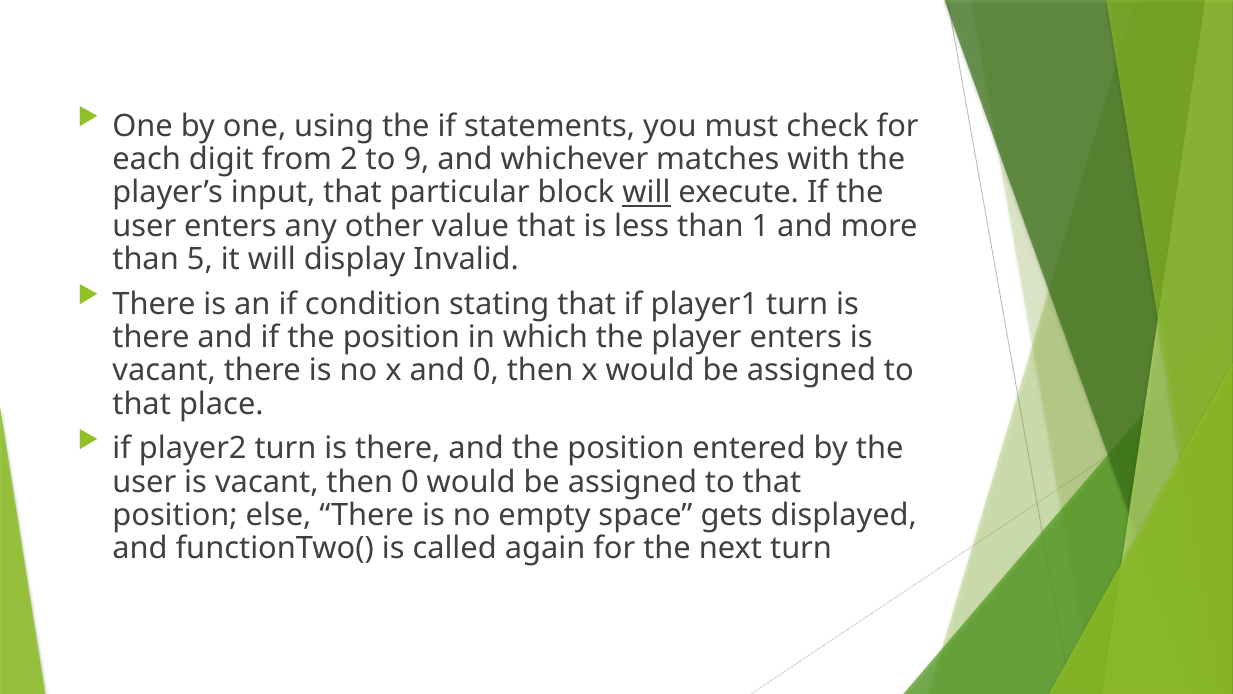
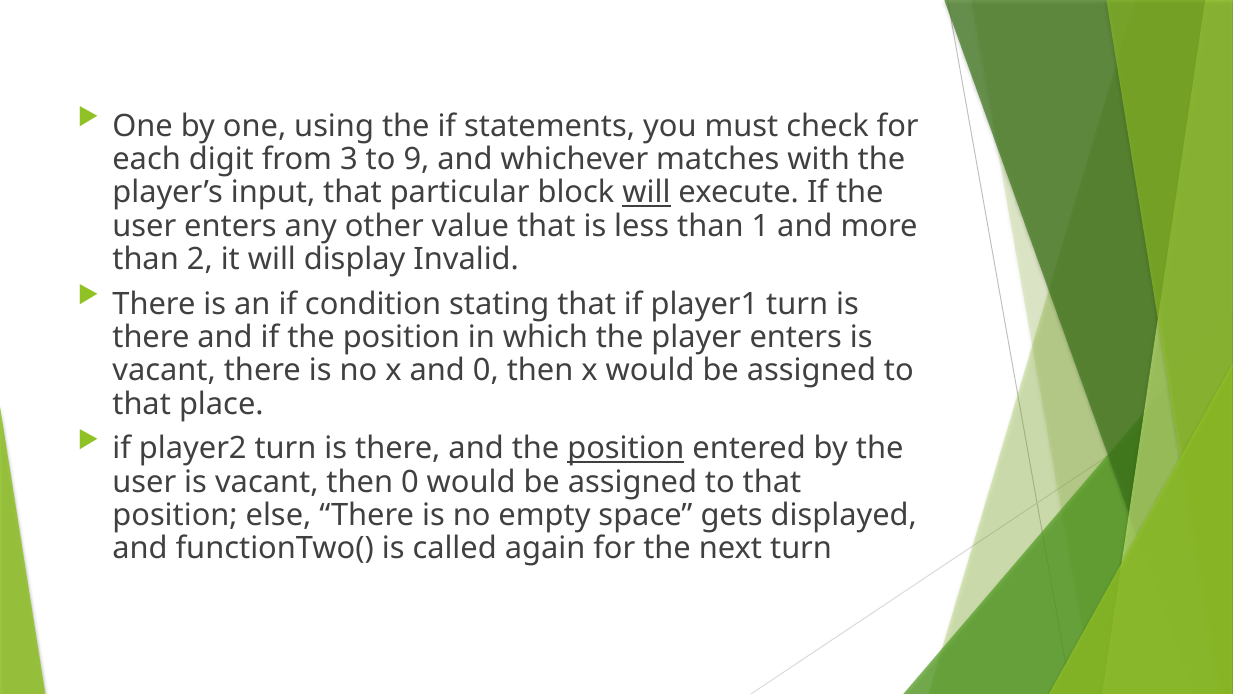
2: 2 -> 3
5: 5 -> 2
position at (626, 448) underline: none -> present
